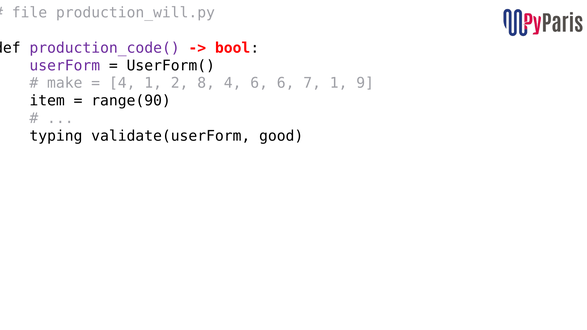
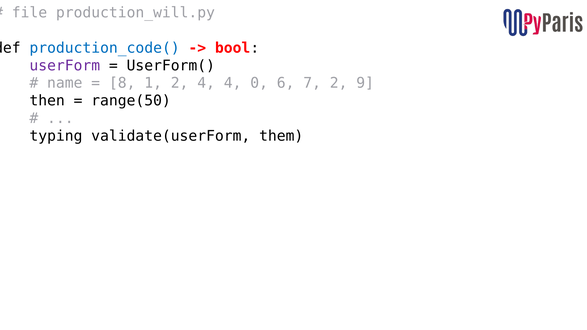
production_code( colour: purple -> blue
make: make -> name
4 at (122, 83): 4 -> 8
2 8: 8 -> 4
4 6: 6 -> 0
7 1: 1 -> 2
item: item -> then
range(90: range(90 -> range(50
good: good -> them
